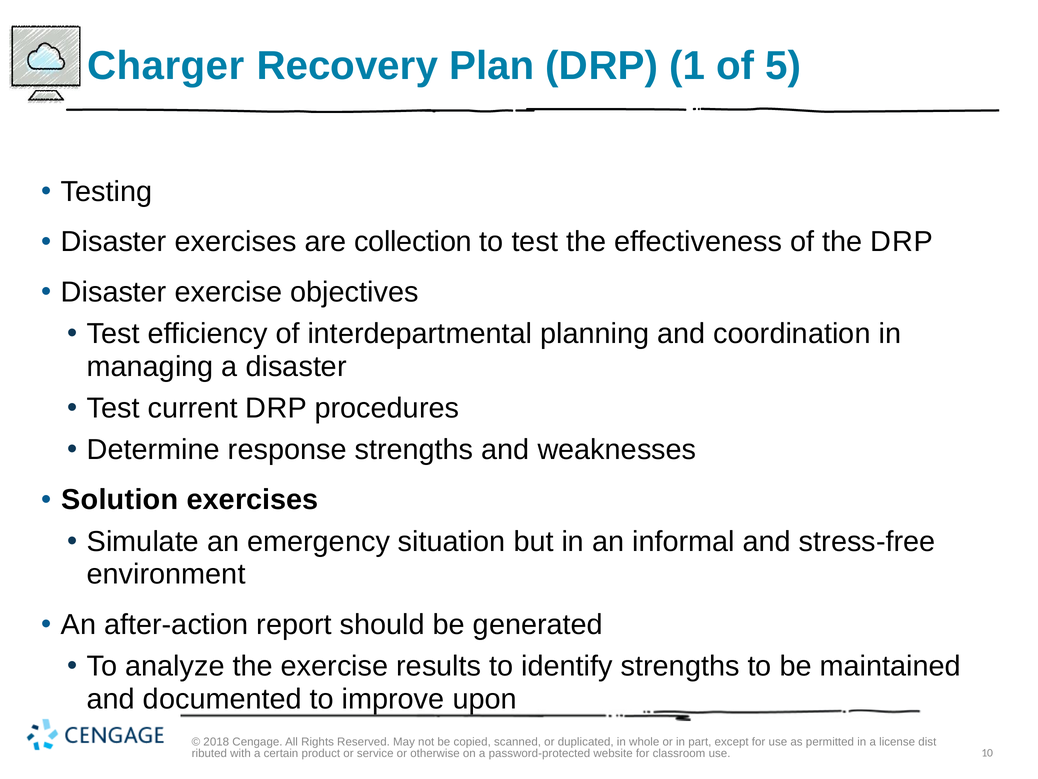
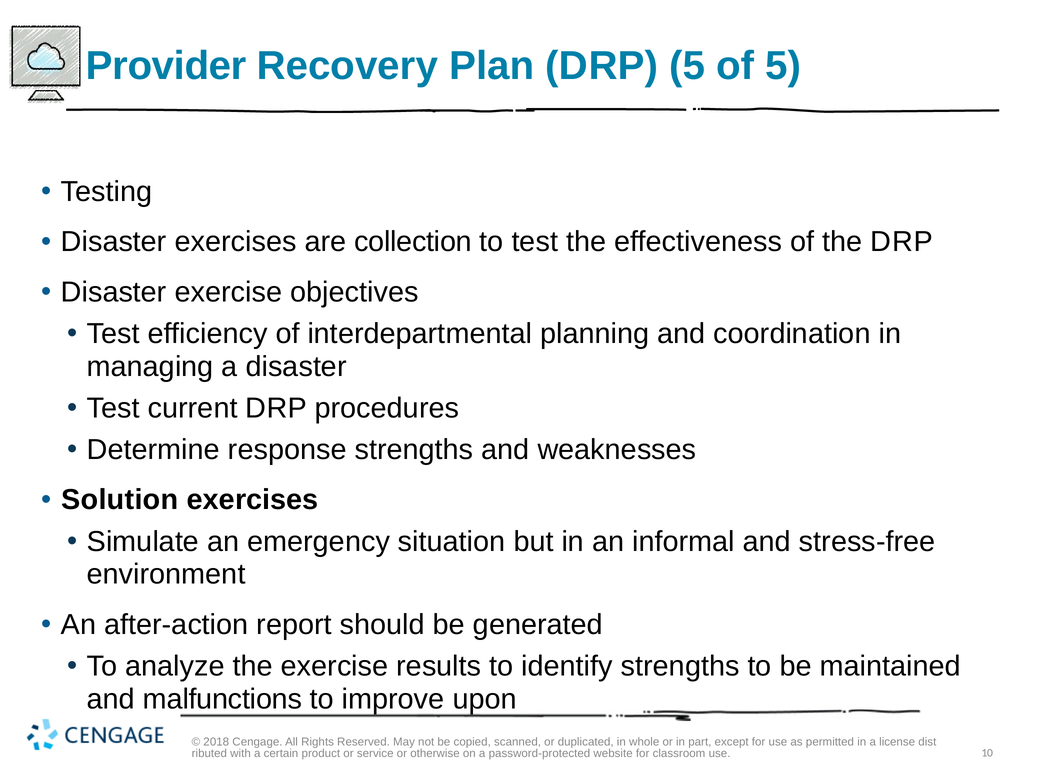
Charger: Charger -> Provider
P 1: 1 -> 5
documented: documented -> malfunctions
